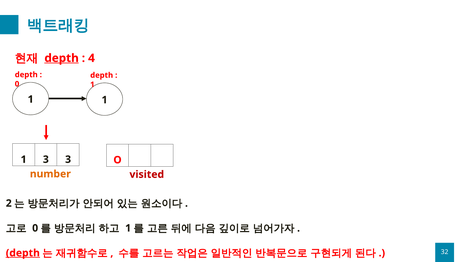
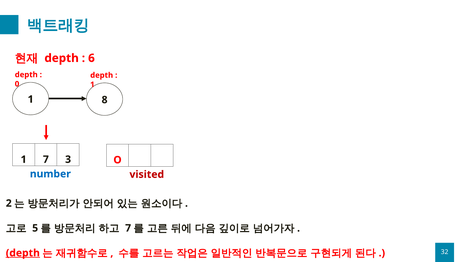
depth at (62, 58) underline: present -> none
4: 4 -> 6
1 1: 1 -> 8
1 3: 3 -> 7
number colour: orange -> blue
0 at (35, 229): 0 -> 5
1 at (128, 229): 1 -> 7
